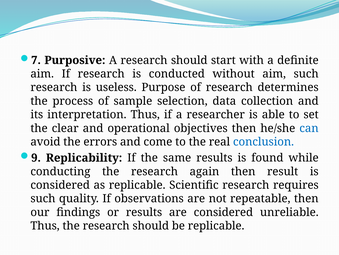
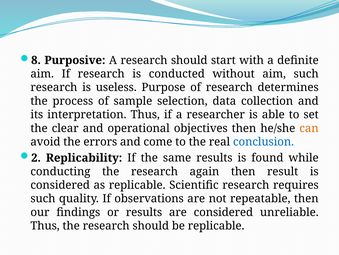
7: 7 -> 8
can colour: blue -> orange
9: 9 -> 2
